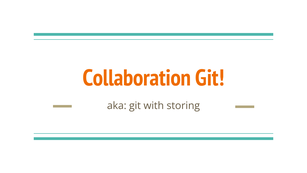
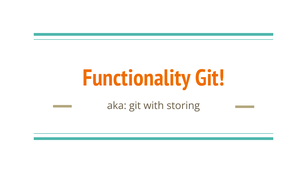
Collaboration: Collaboration -> Functionality
